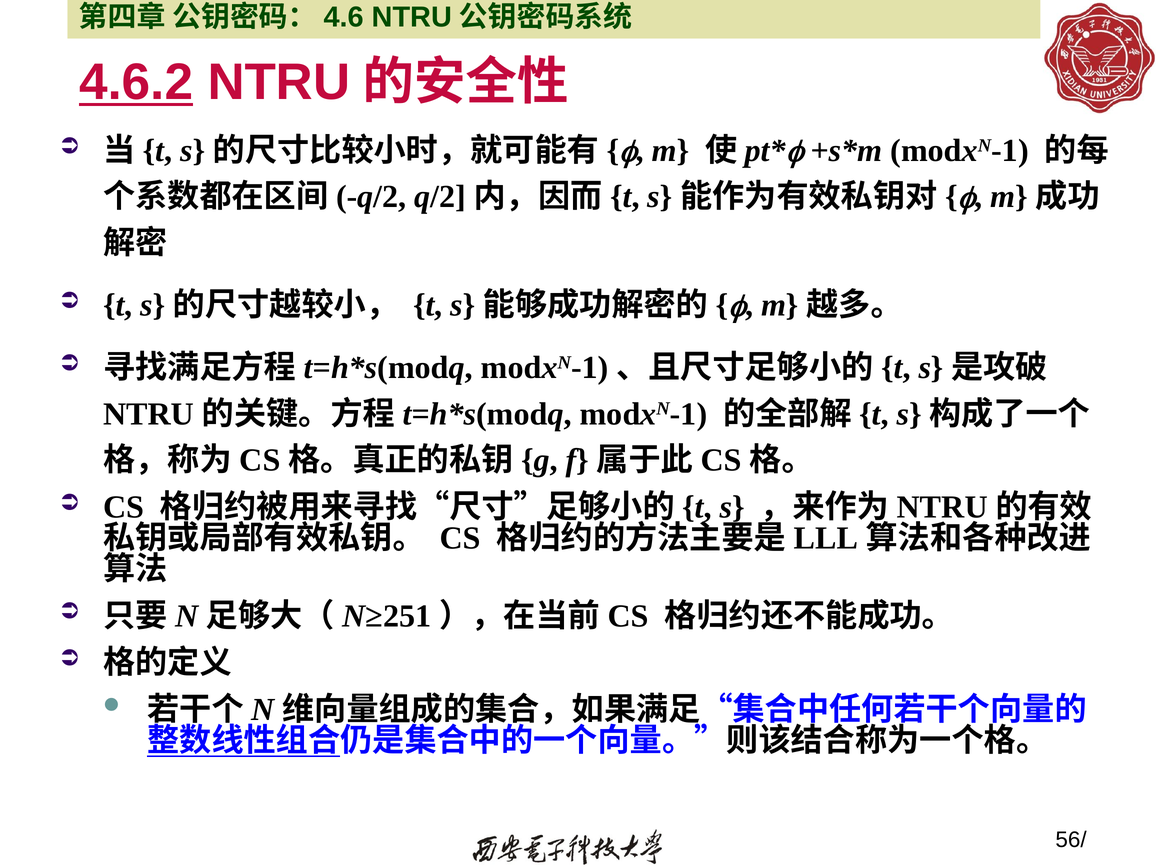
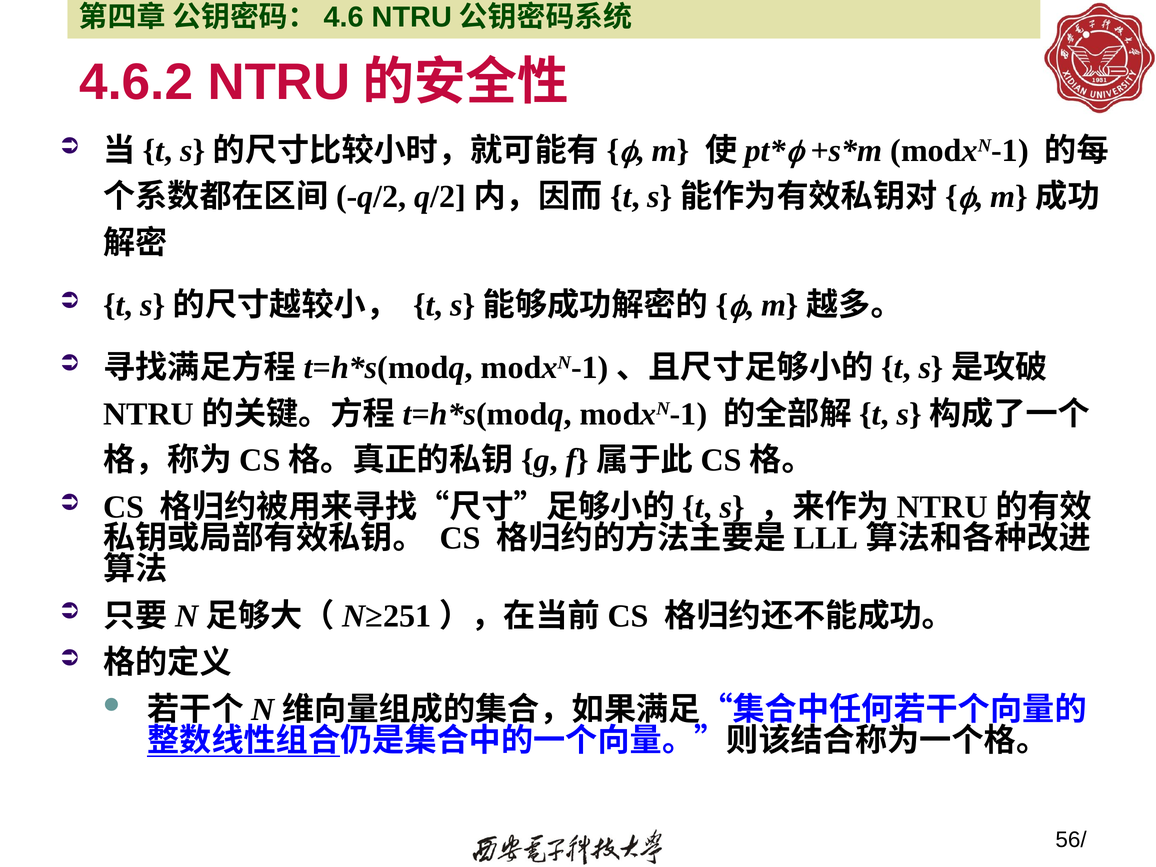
4.6.2 underline: present -> none
